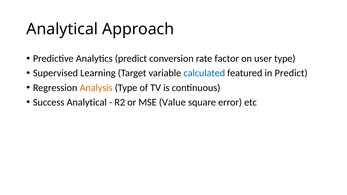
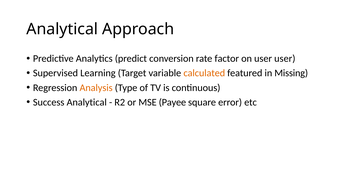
user type: type -> user
calculated colour: blue -> orange
in Predict: Predict -> Missing
Value: Value -> Payee
